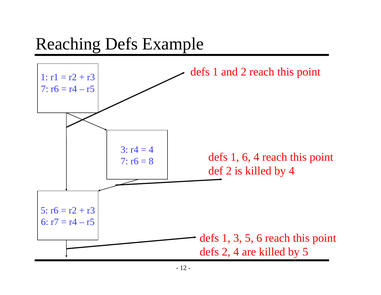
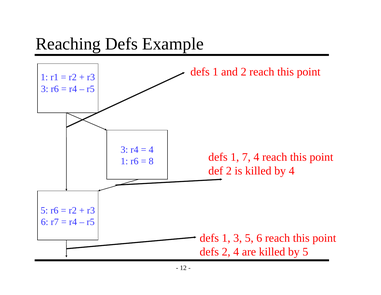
7 at (45, 89): 7 -> 3
1 6: 6 -> 7
7 at (124, 161): 7 -> 1
